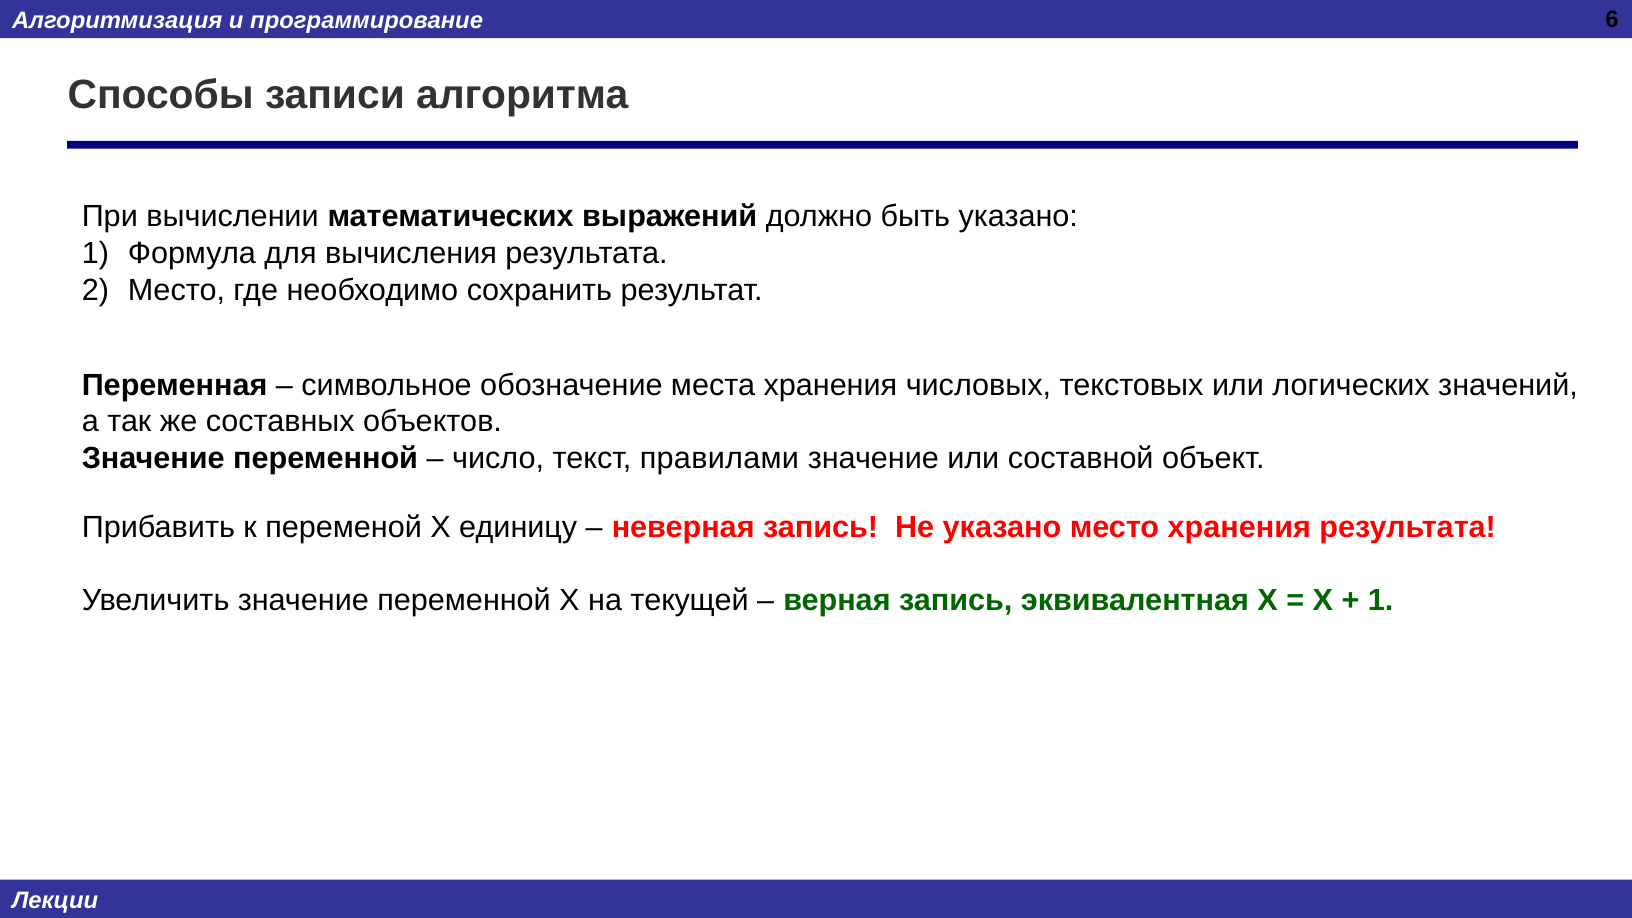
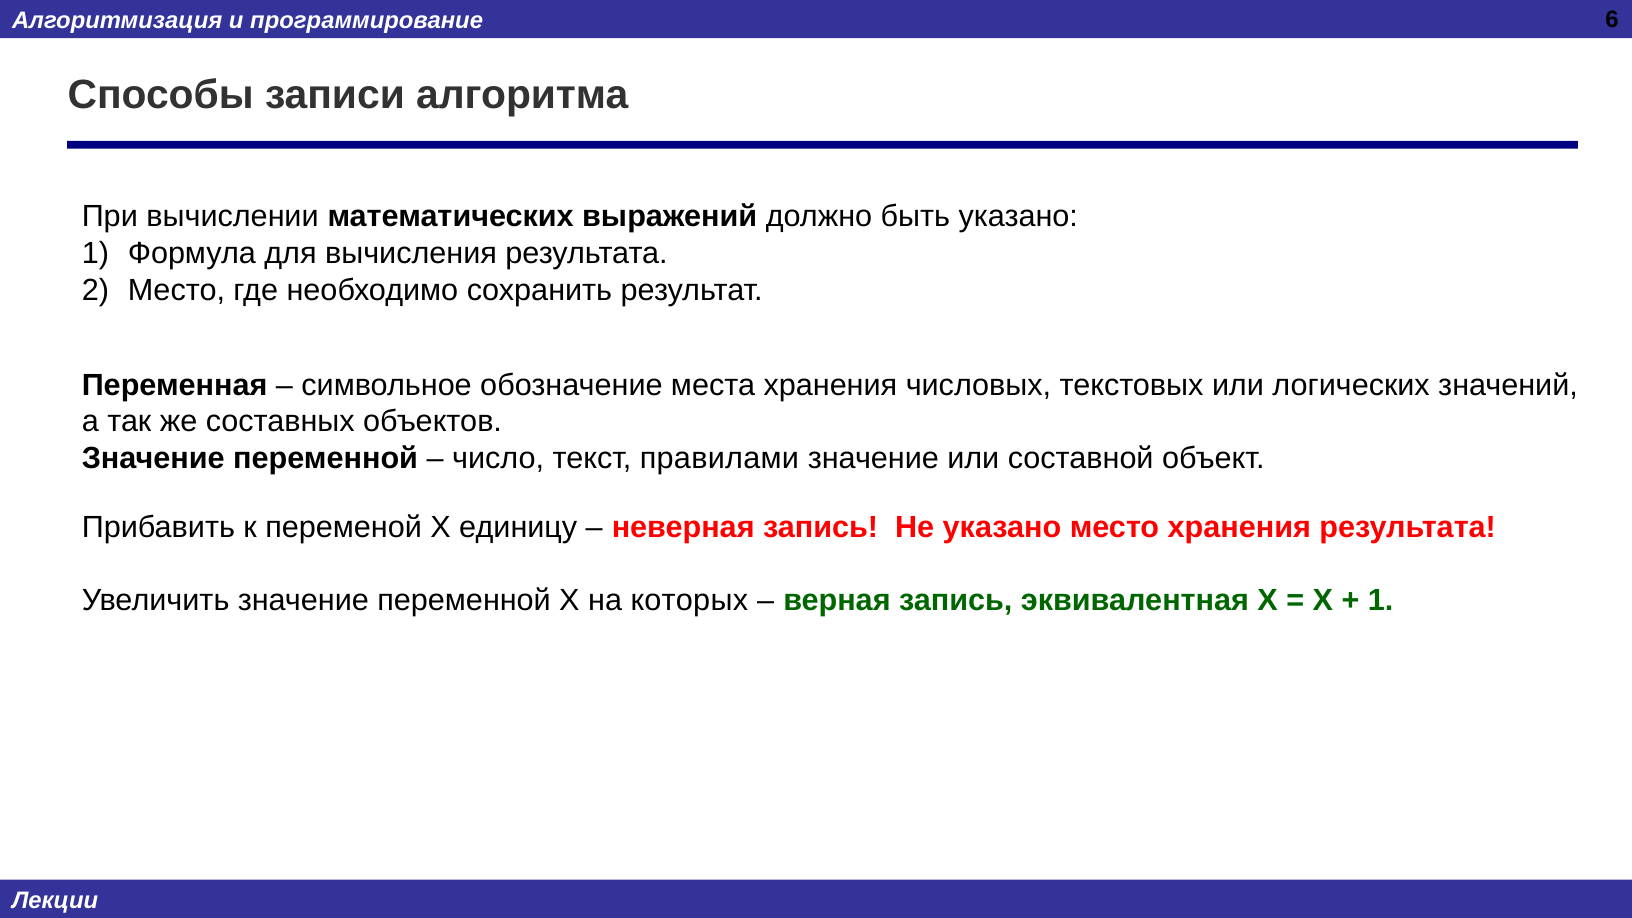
текущей: текущей -> которых
